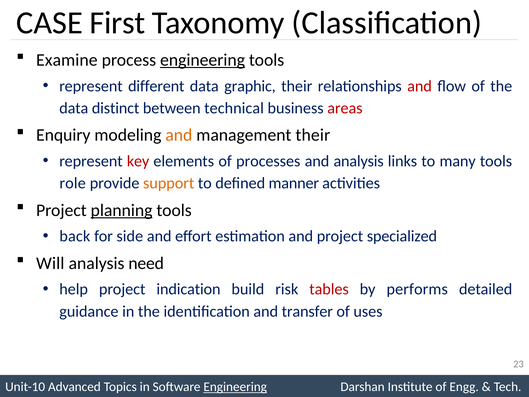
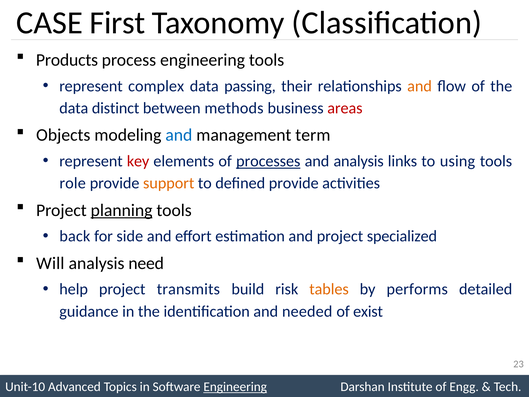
Examine: Examine -> Products
engineering at (203, 60) underline: present -> none
different: different -> complex
graphic: graphic -> passing
and at (420, 86) colour: red -> orange
technical: technical -> methods
Enquiry: Enquiry -> Objects
and at (179, 135) colour: orange -> blue
management their: their -> term
processes underline: none -> present
many: many -> using
defined manner: manner -> provide
indication: indication -> transmits
tables colour: red -> orange
transfer: transfer -> needed
uses: uses -> exist
